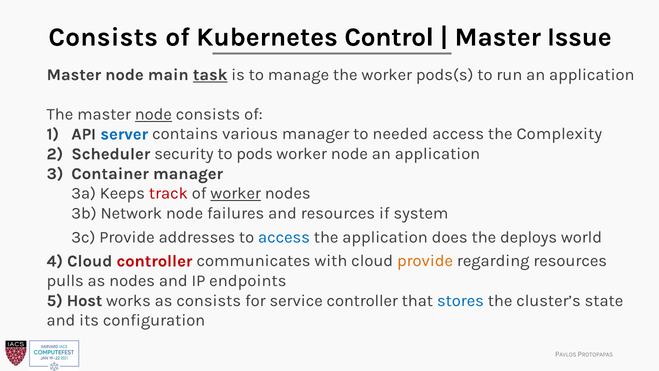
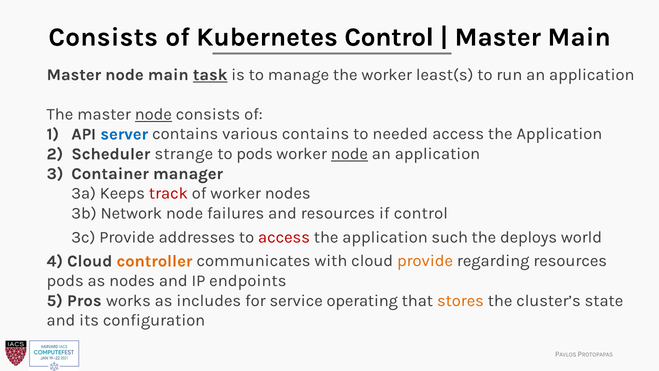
Master Issue: Issue -> Main
pods(s: pods(s -> least(s
various manager: manager -> contains
Complexity at (559, 134): Complexity -> Application
security: security -> strange
node at (349, 154) underline: none -> present
worker at (236, 193) underline: present -> none
if system: system -> control
access at (284, 237) colour: blue -> red
does: does -> such
controller at (154, 261) colour: red -> orange
pulls at (65, 281): pulls -> pods
Host: Host -> Pros
as consists: consists -> includes
service controller: controller -> operating
stores colour: blue -> orange
